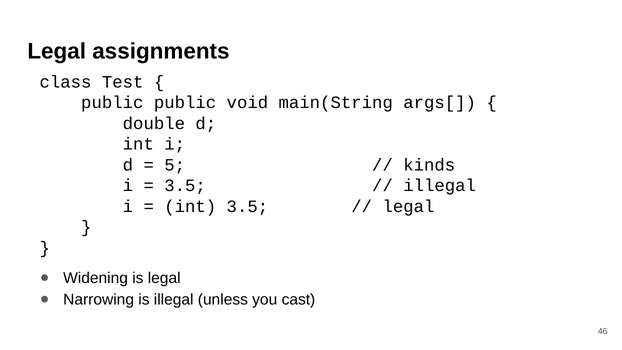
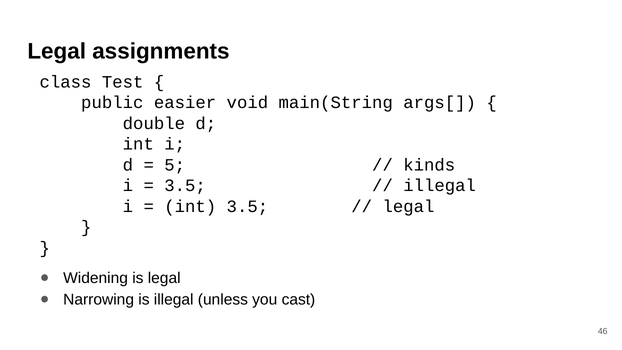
public public: public -> easier
